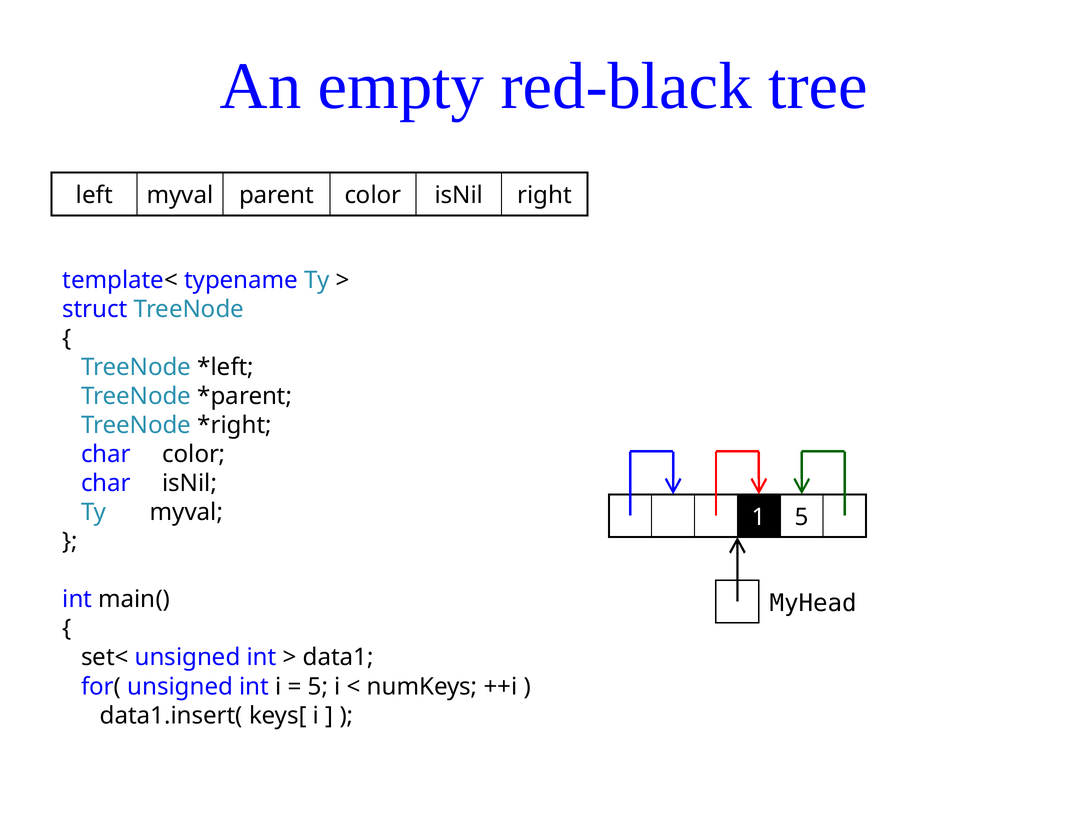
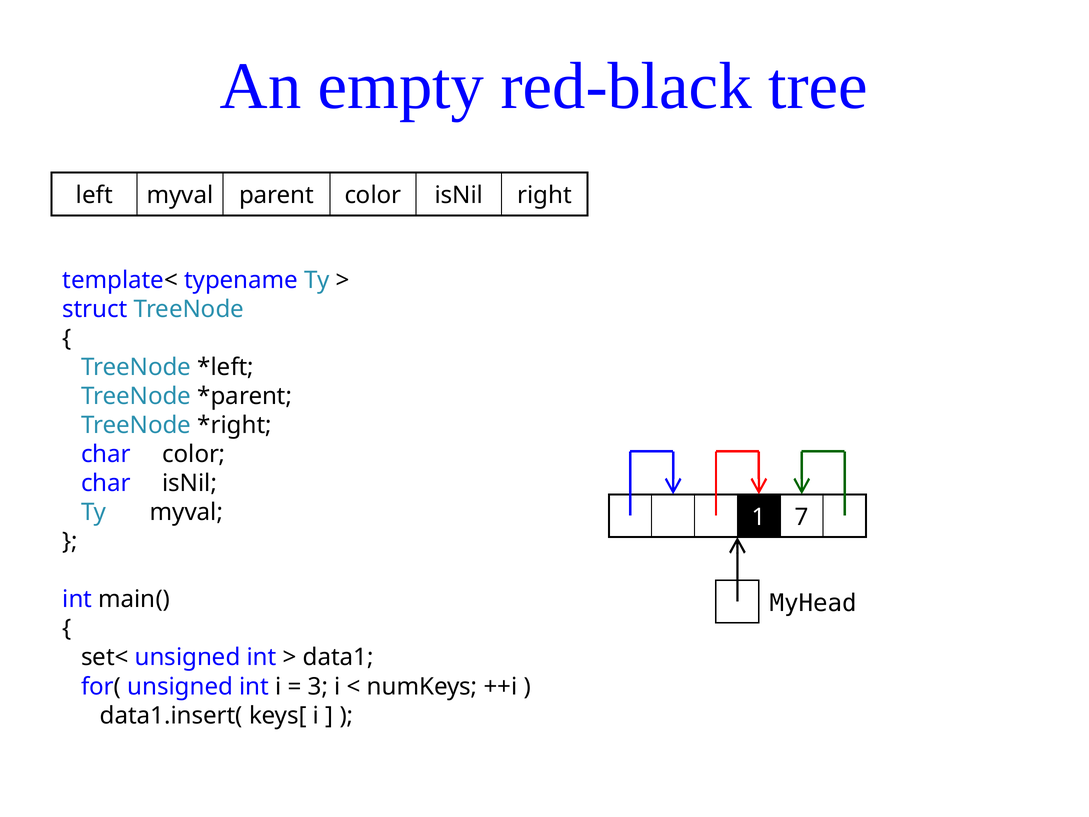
1 5: 5 -> 7
5 at (318, 686): 5 -> 3
